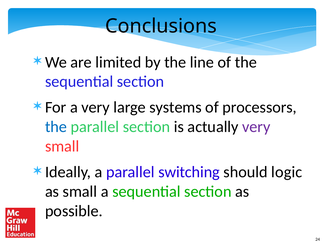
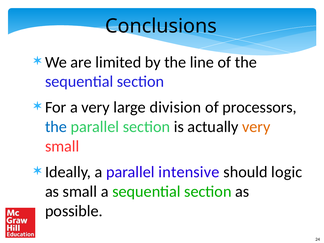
systems: systems -> division
very at (256, 127) colour: purple -> orange
switching: switching -> intensive
